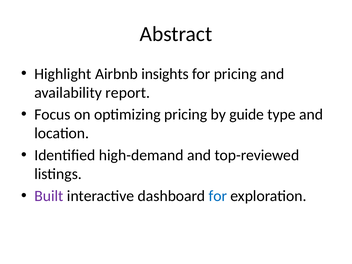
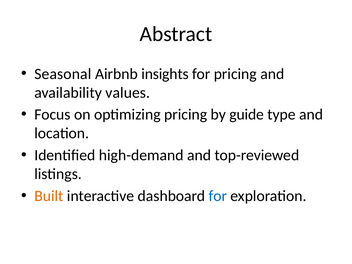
Highlight: Highlight -> Seasonal
report: report -> values
Built colour: purple -> orange
